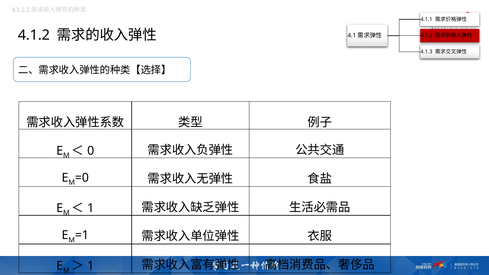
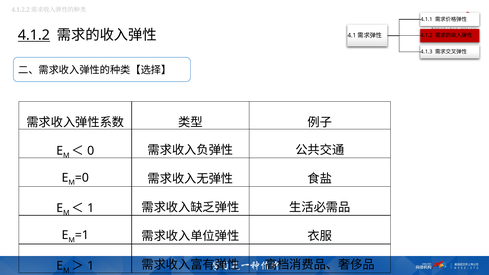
4.1.2 at (34, 35) underline: none -> present
